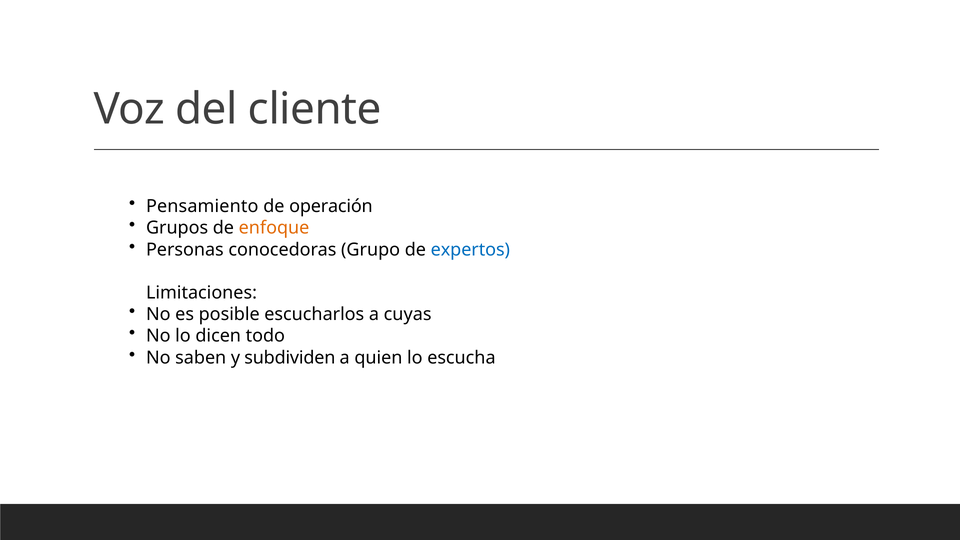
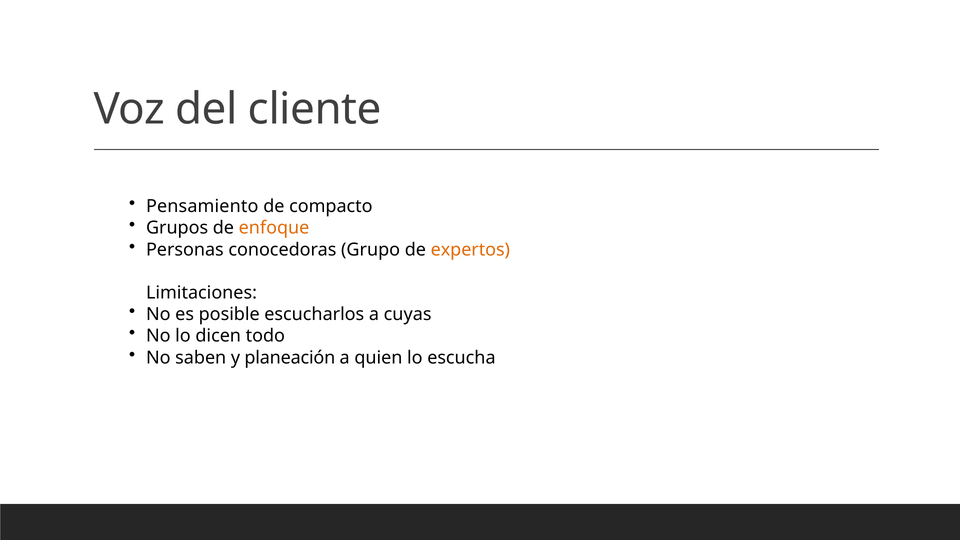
operación: operación -> compacto
expertos colour: blue -> orange
subdividen: subdividen -> planeación
